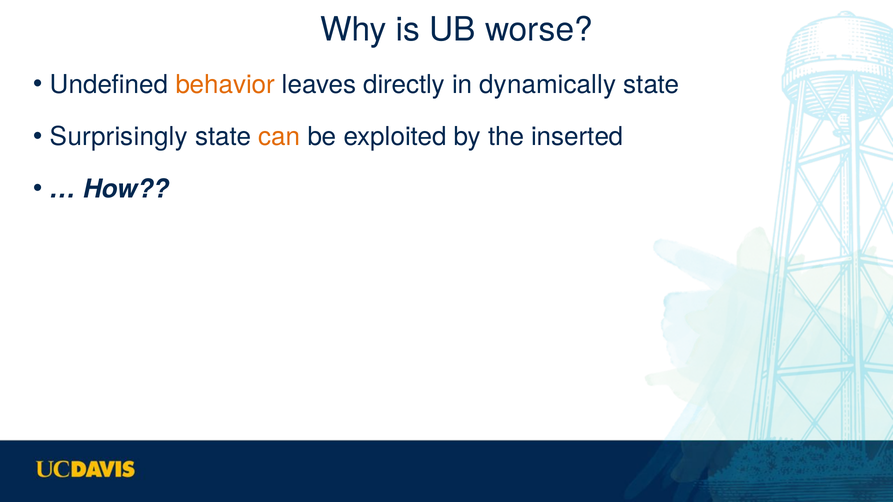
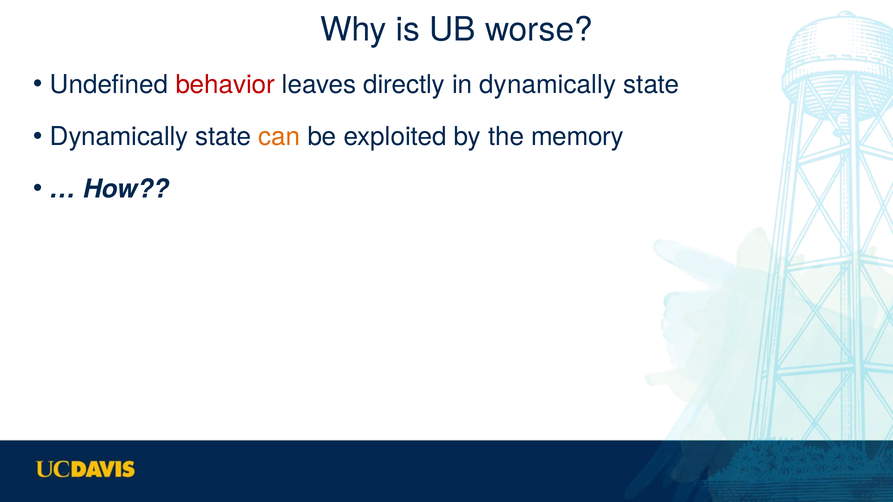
behavior colour: orange -> red
Surprisingly at (119, 137): Surprisingly -> Dynamically
inserted: inserted -> memory
